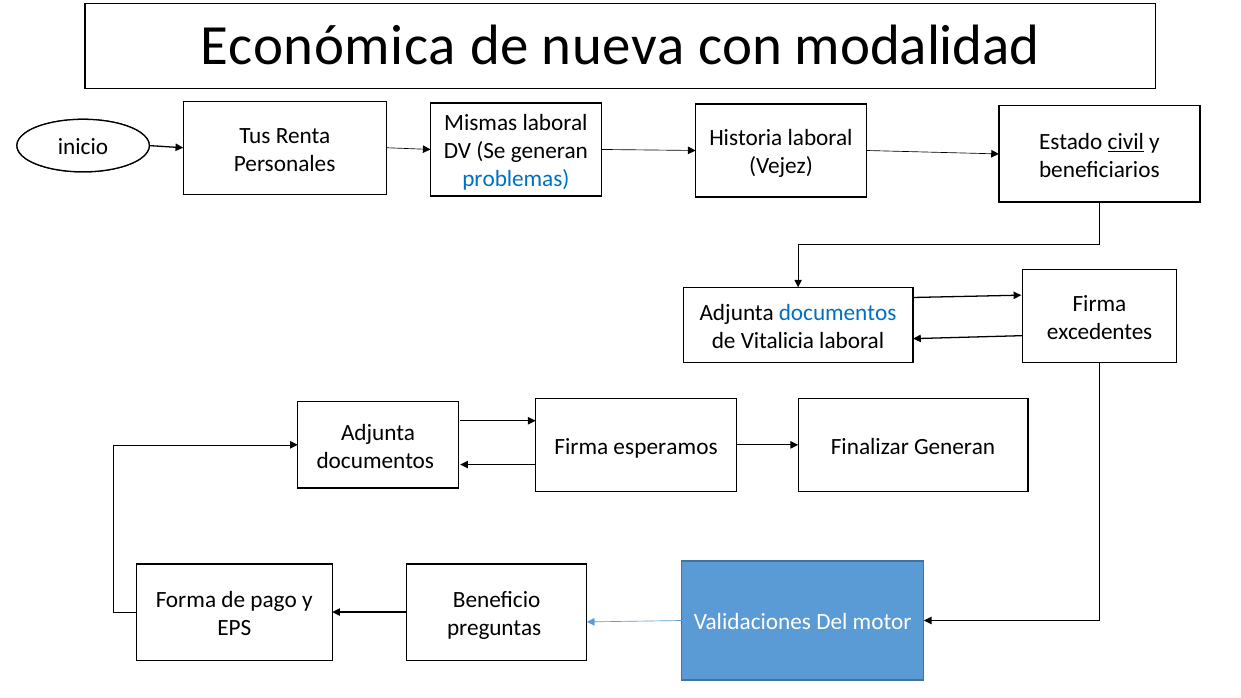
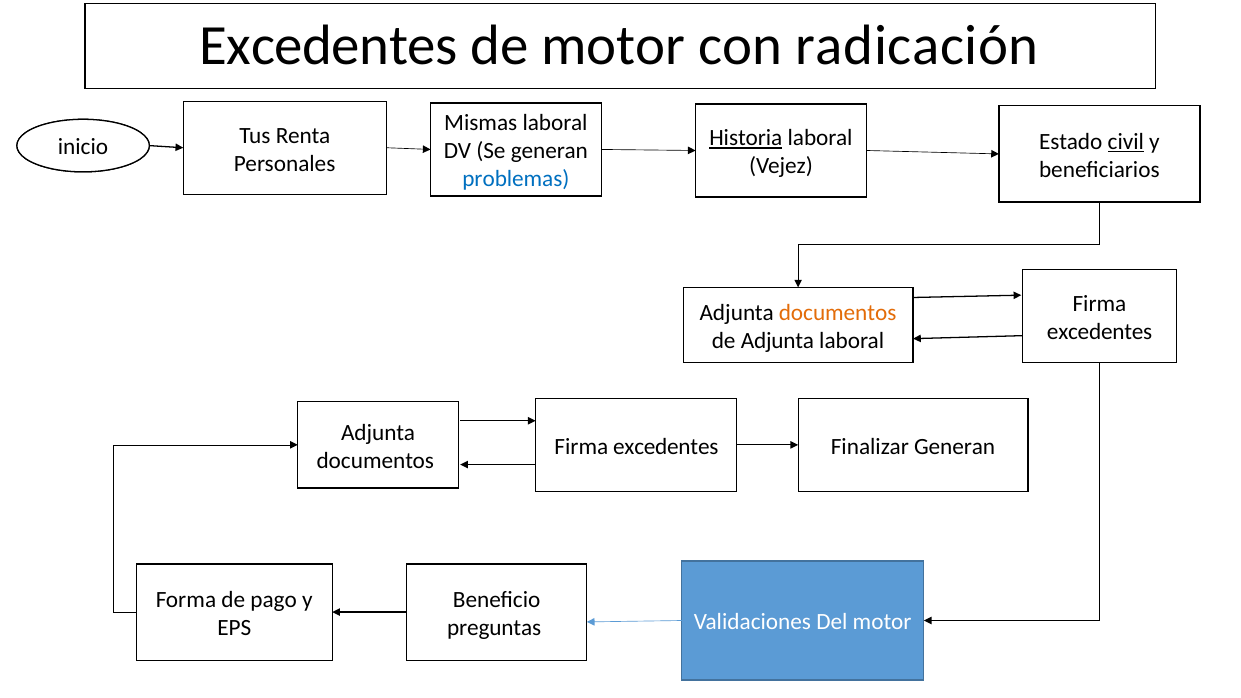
Económica at (328, 46): Económica -> Excedentes
de nueva: nueva -> motor
modalidad: modalidad -> radicación
Historia underline: none -> present
documentos at (838, 313) colour: blue -> orange
de Vitalicia: Vitalicia -> Adjunta
esperamos at (666, 447): esperamos -> excedentes
